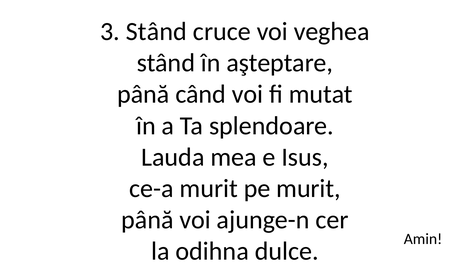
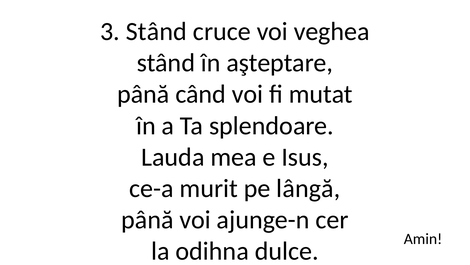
pe murit: murit -> lângă
